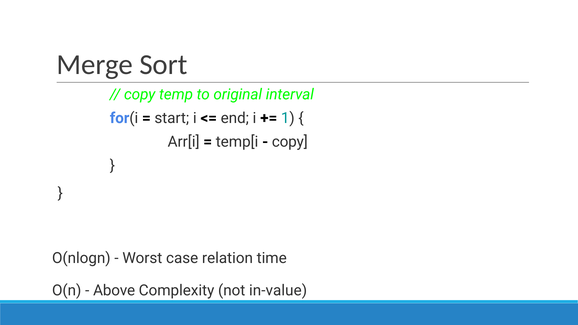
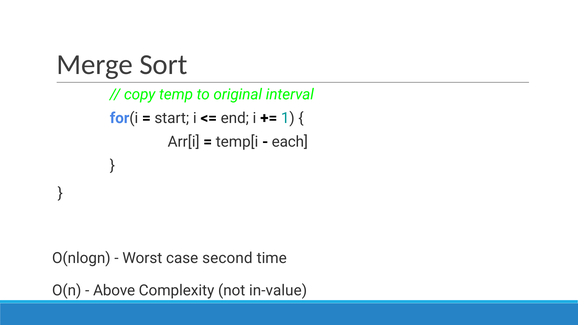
copy at (290, 142): copy -> each
relation: relation -> second
